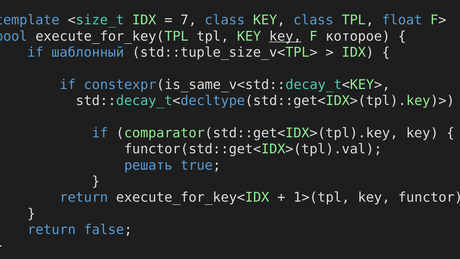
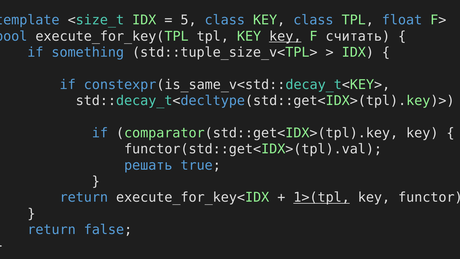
7: 7 -> 5
которое: которое -> считать
шаблонный: шаблонный -> something
1>(tpl underline: none -> present
